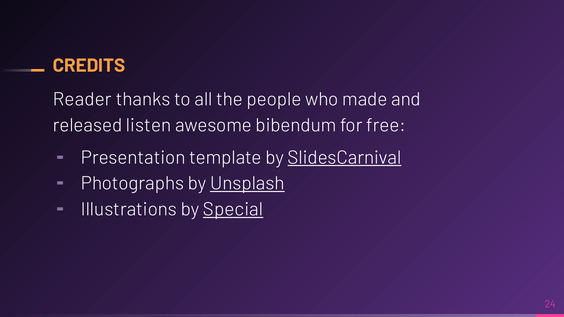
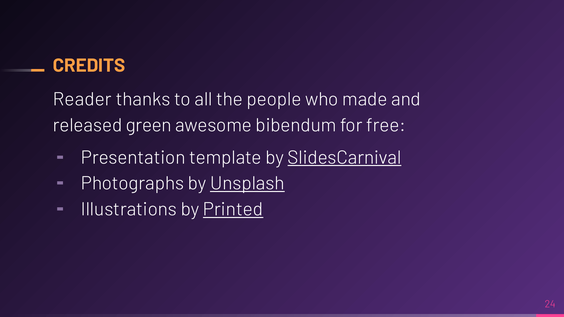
listen: listen -> green
Special: Special -> Printed
